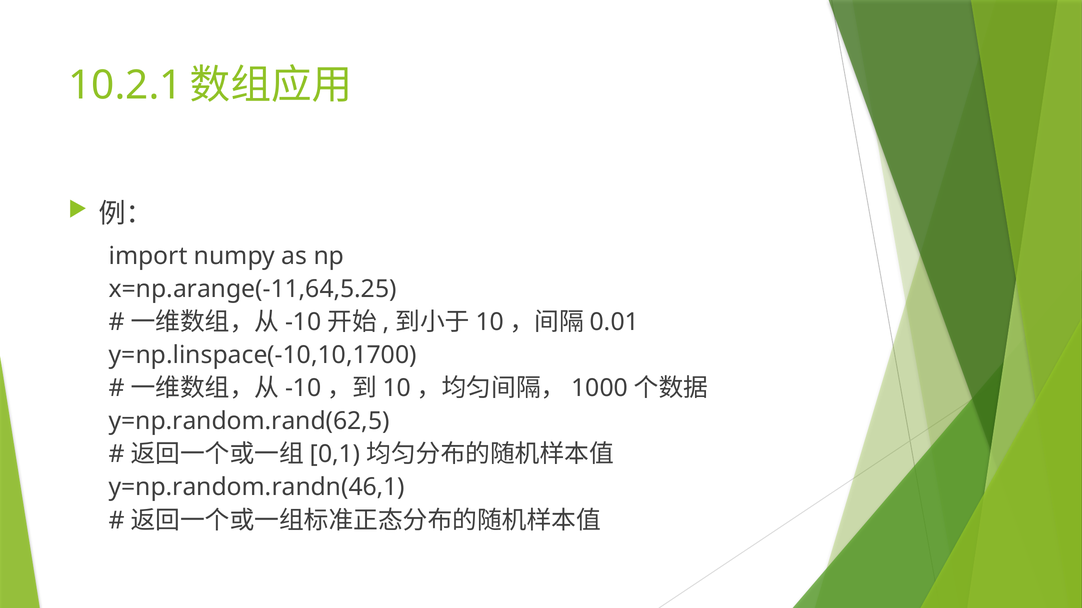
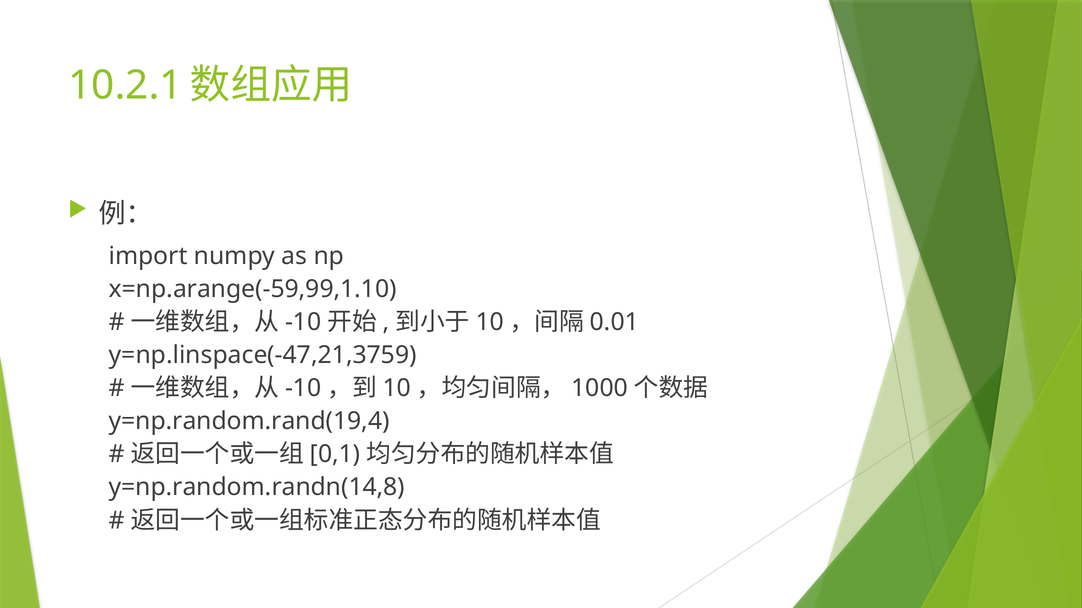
x=np.arange(-11,64,5.25: x=np.arange(-11,64,5.25 -> x=np.arange(-59,99,1.10
y=np.linspace(-10,10,1700: y=np.linspace(-10,10,1700 -> y=np.linspace(-47,21,3759
y=np.random.rand(62,5: y=np.random.rand(62,5 -> y=np.random.rand(19,4
y=np.random.randn(46,1: y=np.random.randn(46,1 -> y=np.random.randn(14,8
